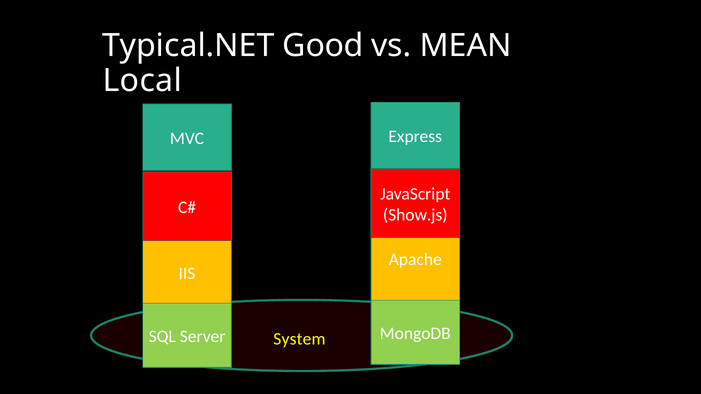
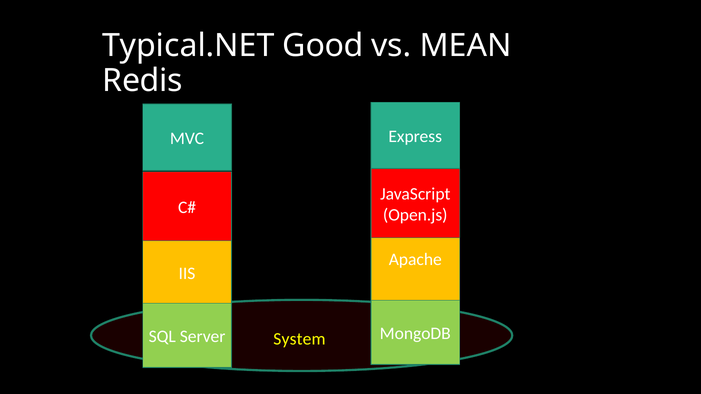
Local: Local -> Redis
Show.js: Show.js -> Open.js
